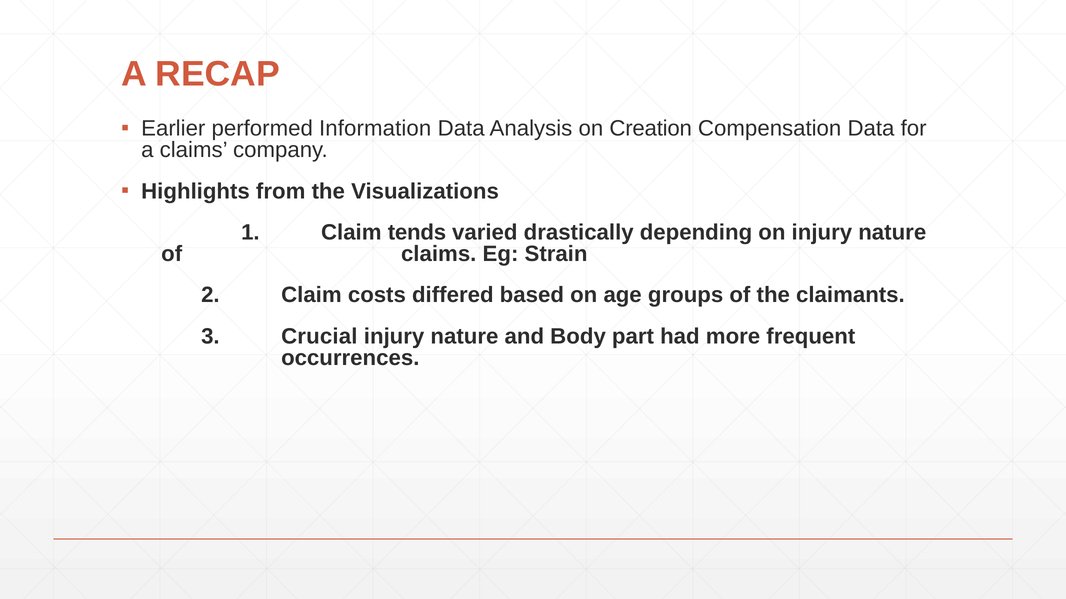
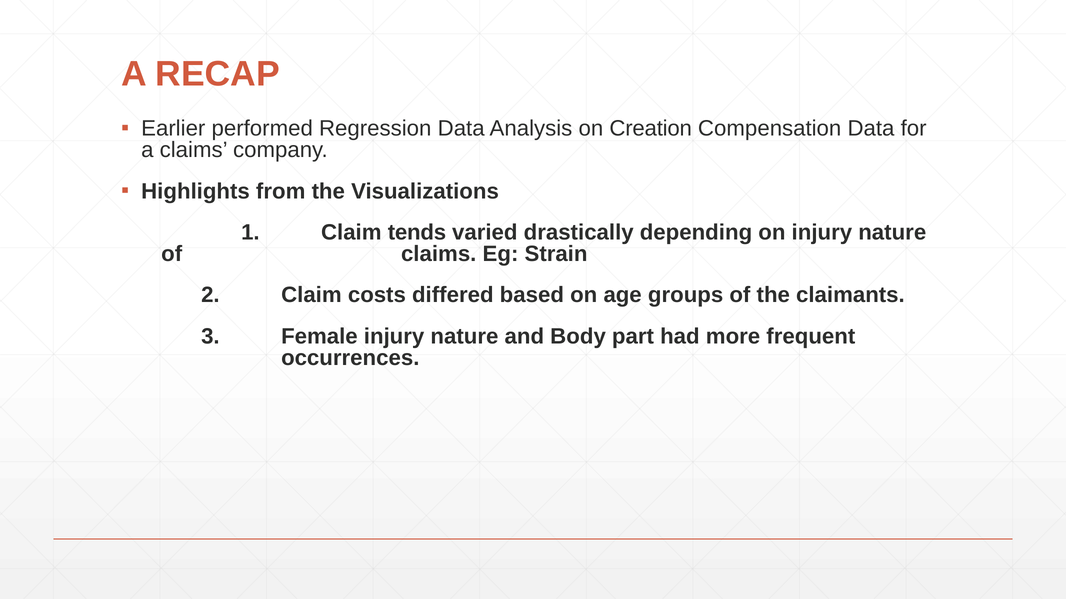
Information: Information -> Regression
Crucial: Crucial -> Female
